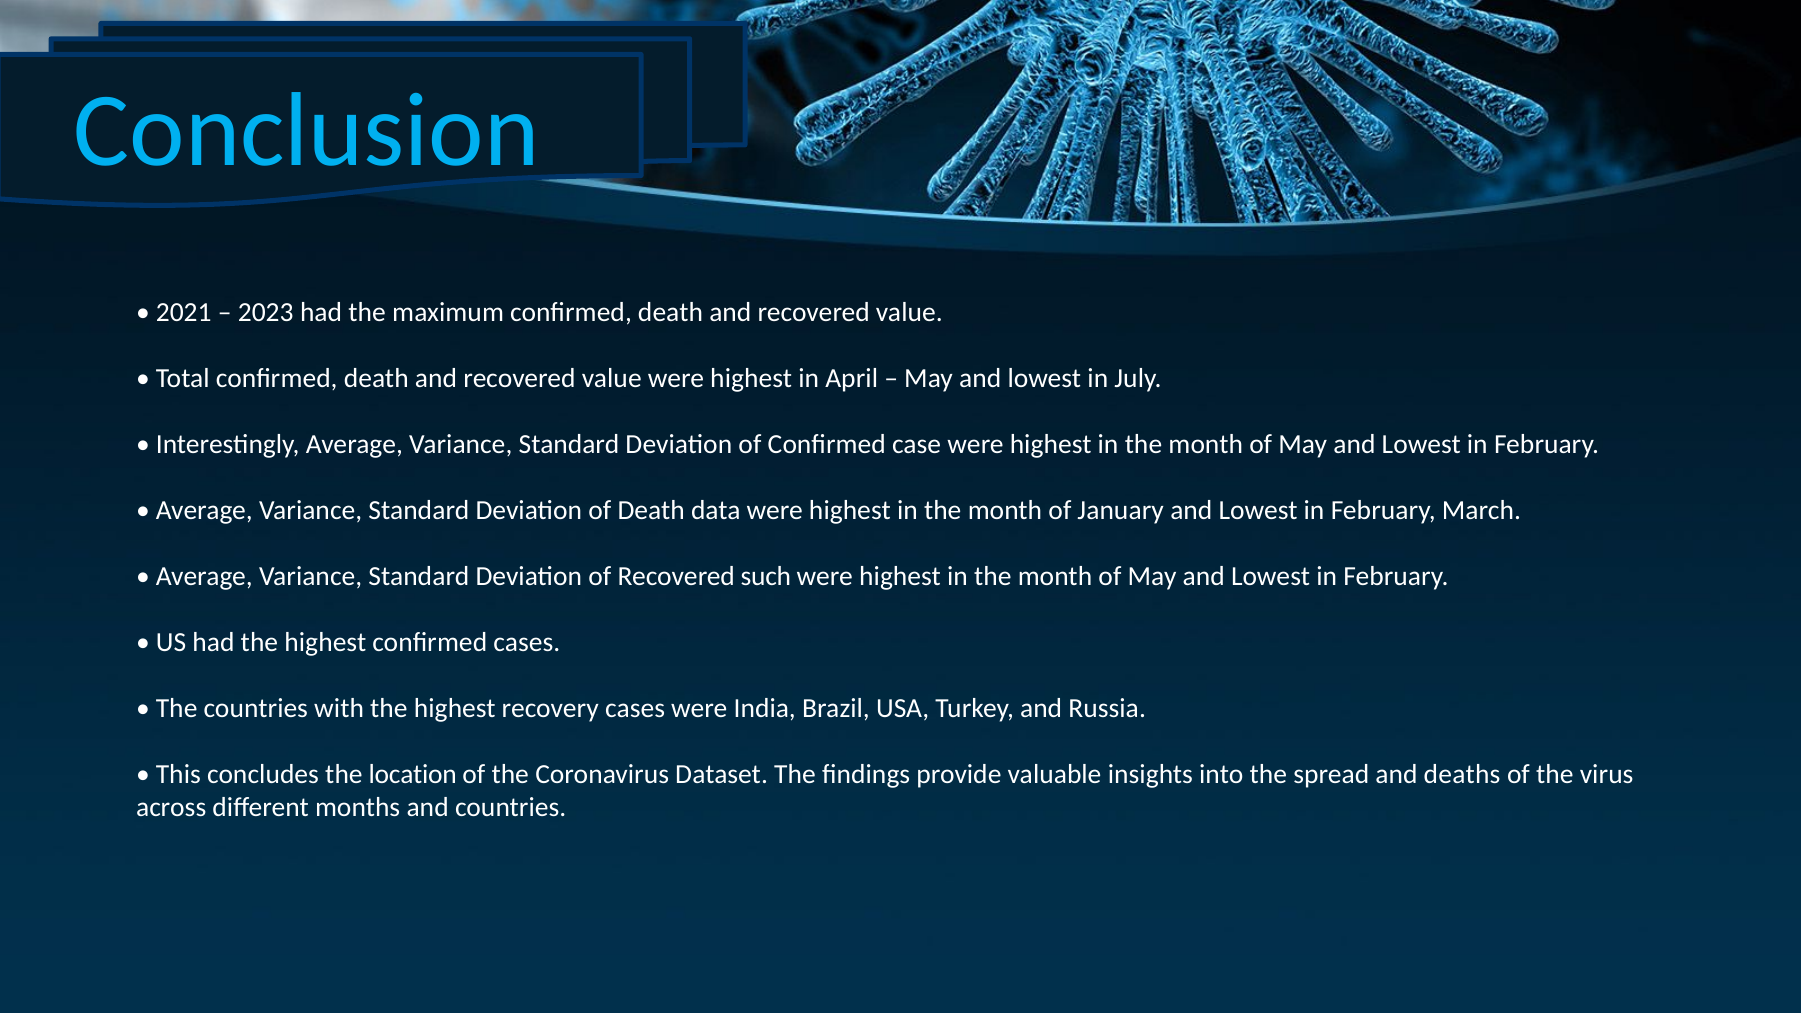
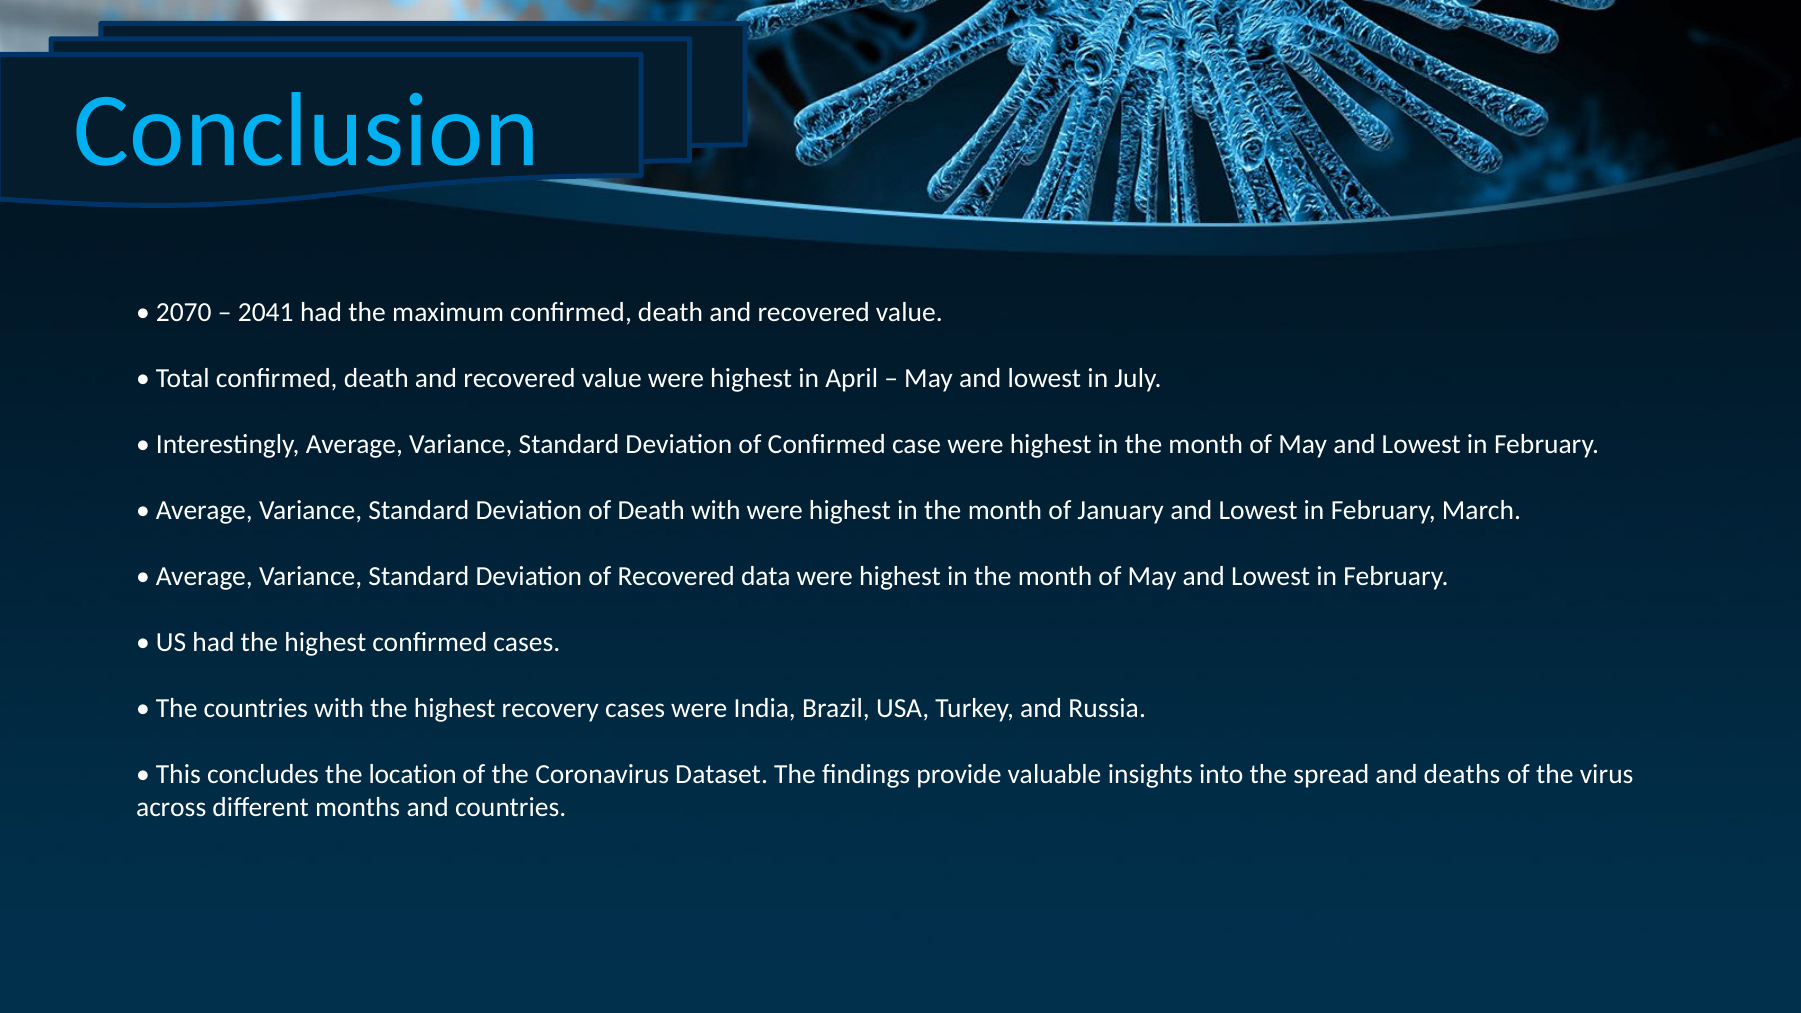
2021: 2021 -> 2070
2023: 2023 -> 2041
Death data: data -> with
such: such -> data
